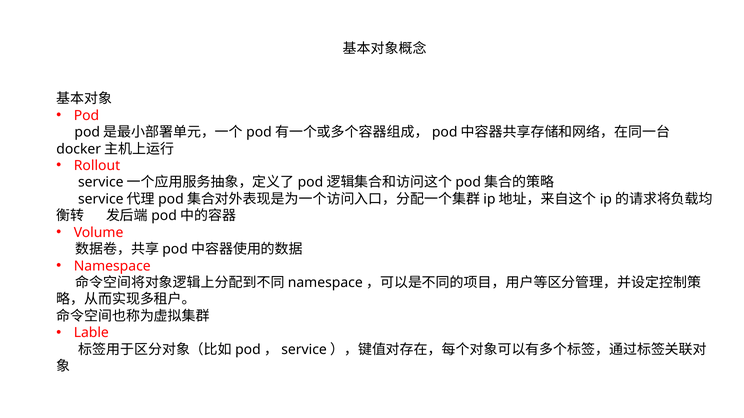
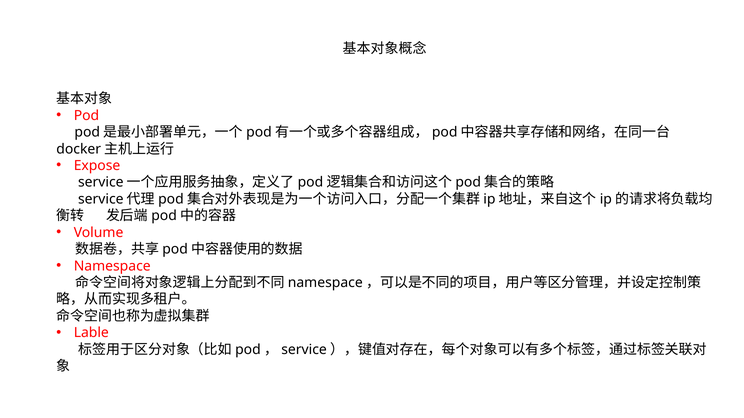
Rollout: Rollout -> Expose
